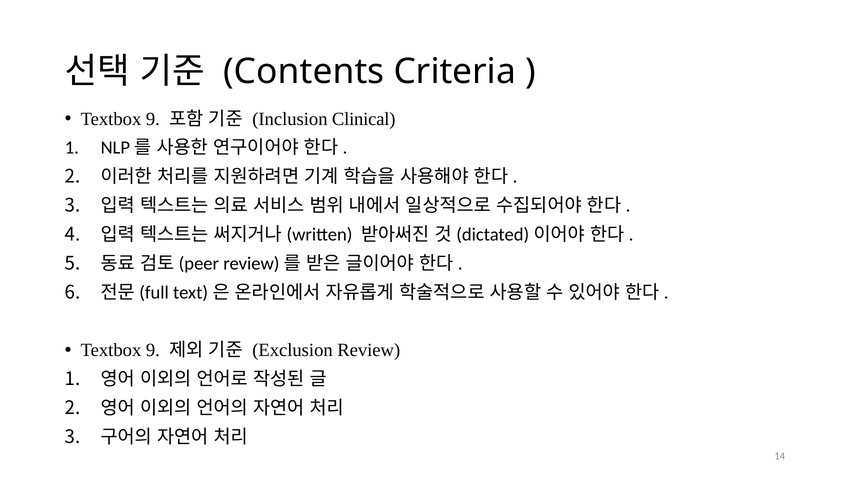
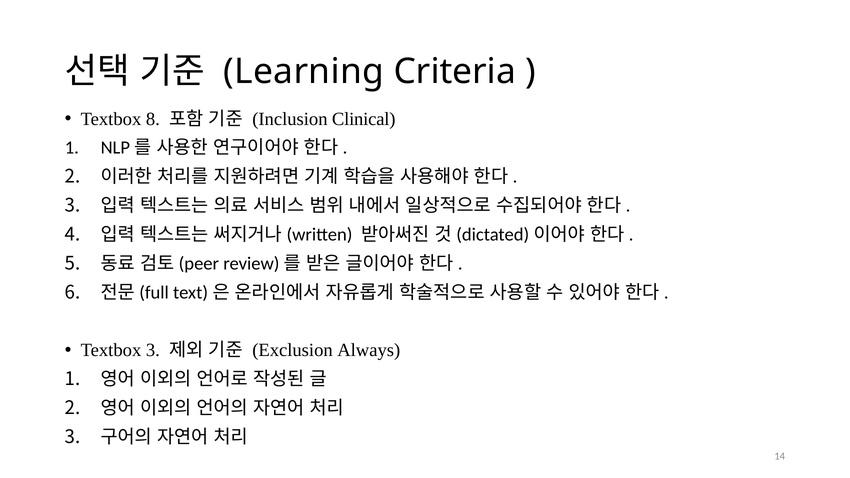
Contents: Contents -> Learning
9 at (153, 119): 9 -> 8
9 at (153, 350): 9 -> 3
Review: Review -> Always
